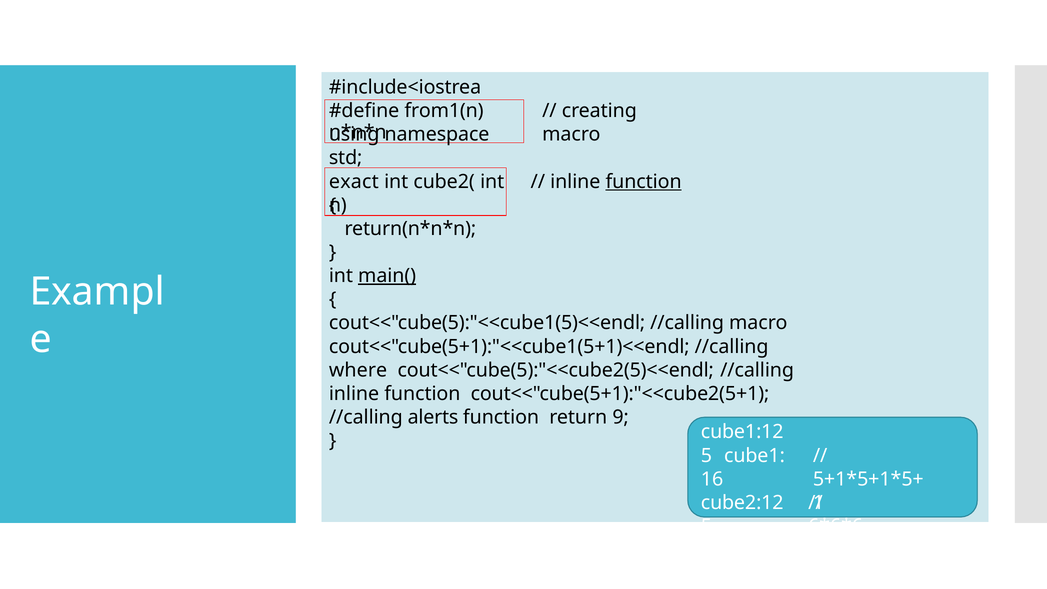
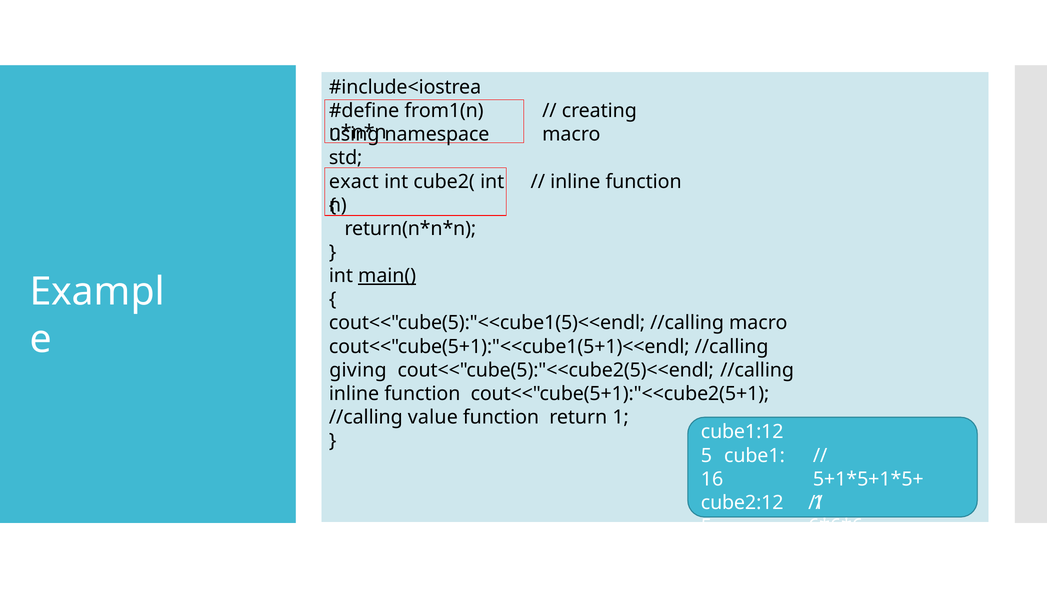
function at (644, 182) underline: present -> none
where: where -> giving
alerts: alerts -> value
return 9: 9 -> 1
